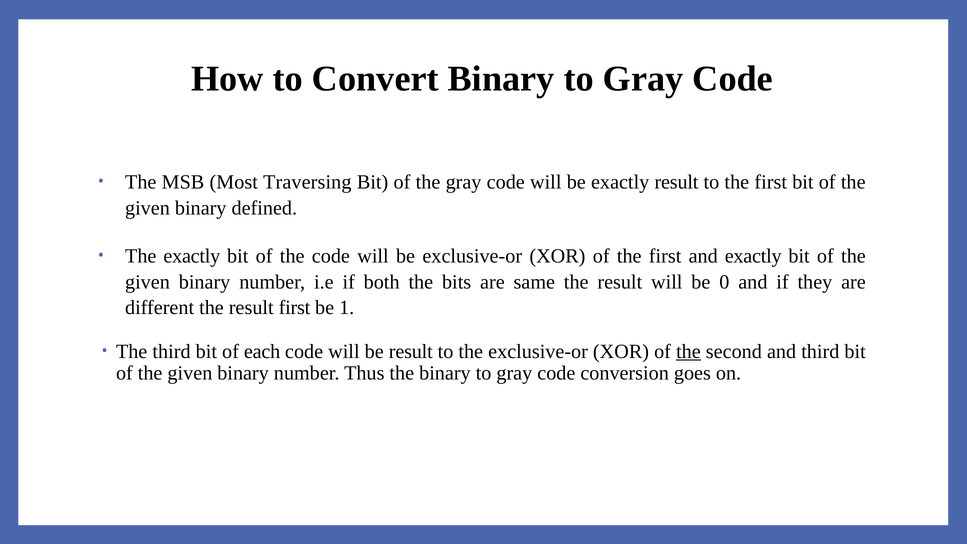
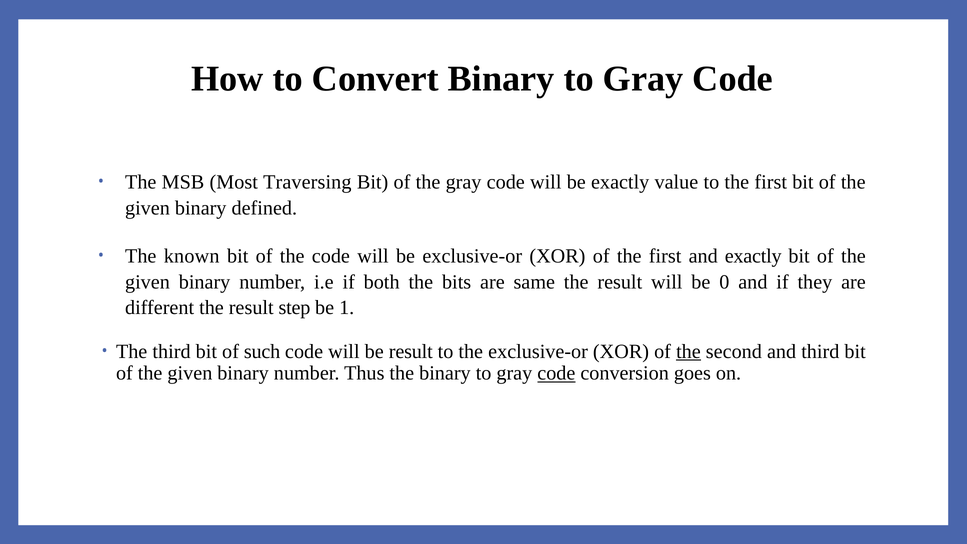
exactly result: result -> value
The exactly: exactly -> known
result first: first -> step
each: each -> such
code at (556, 373) underline: none -> present
